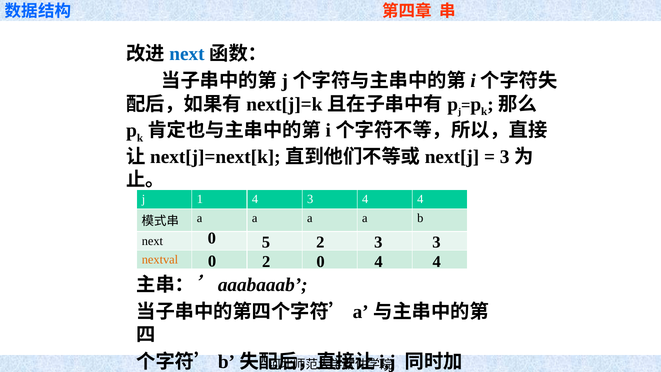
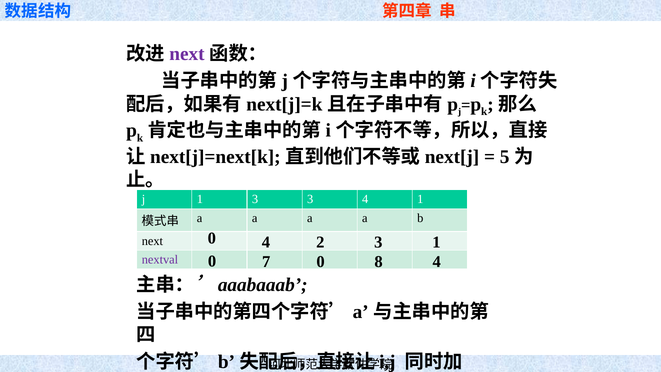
next at (187, 54) colour: blue -> purple
3 at (505, 157): 3 -> 5
1 4: 4 -> 3
3 4 4: 4 -> 1
0 5: 5 -> 4
3 3: 3 -> 1
0 2: 2 -> 7
0 4: 4 -> 8
nextval colour: orange -> purple
